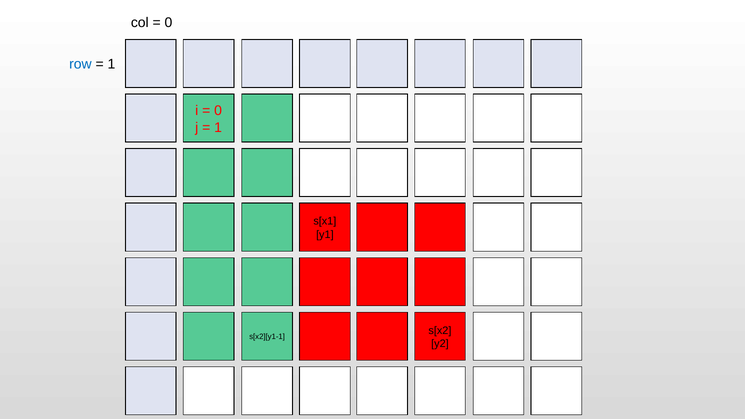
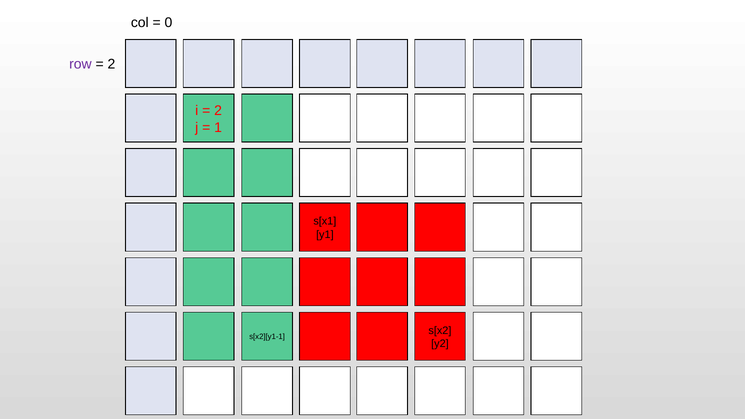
row colour: blue -> purple
1 at (111, 64): 1 -> 2
0 at (218, 111): 0 -> 2
